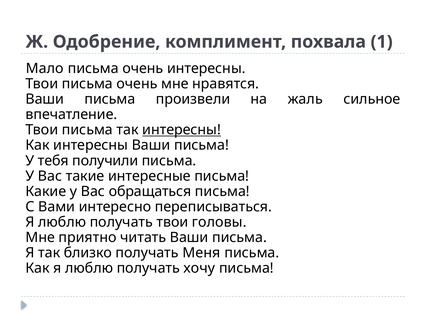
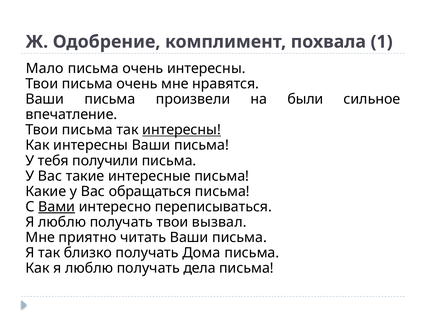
жаль: жаль -> были
Вами underline: none -> present
головы: головы -> вызвал
Меня: Меня -> Дома
хочу: хочу -> дела
